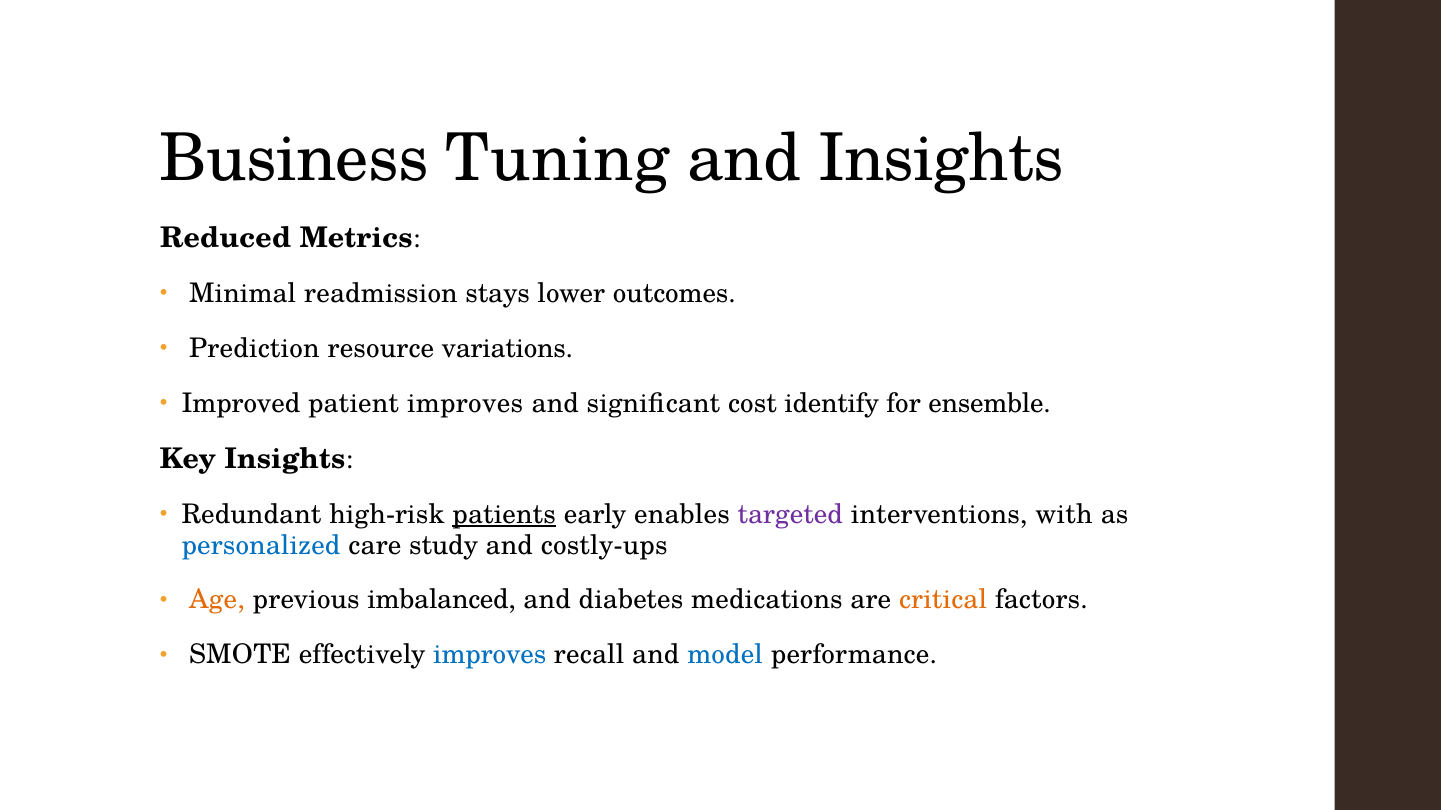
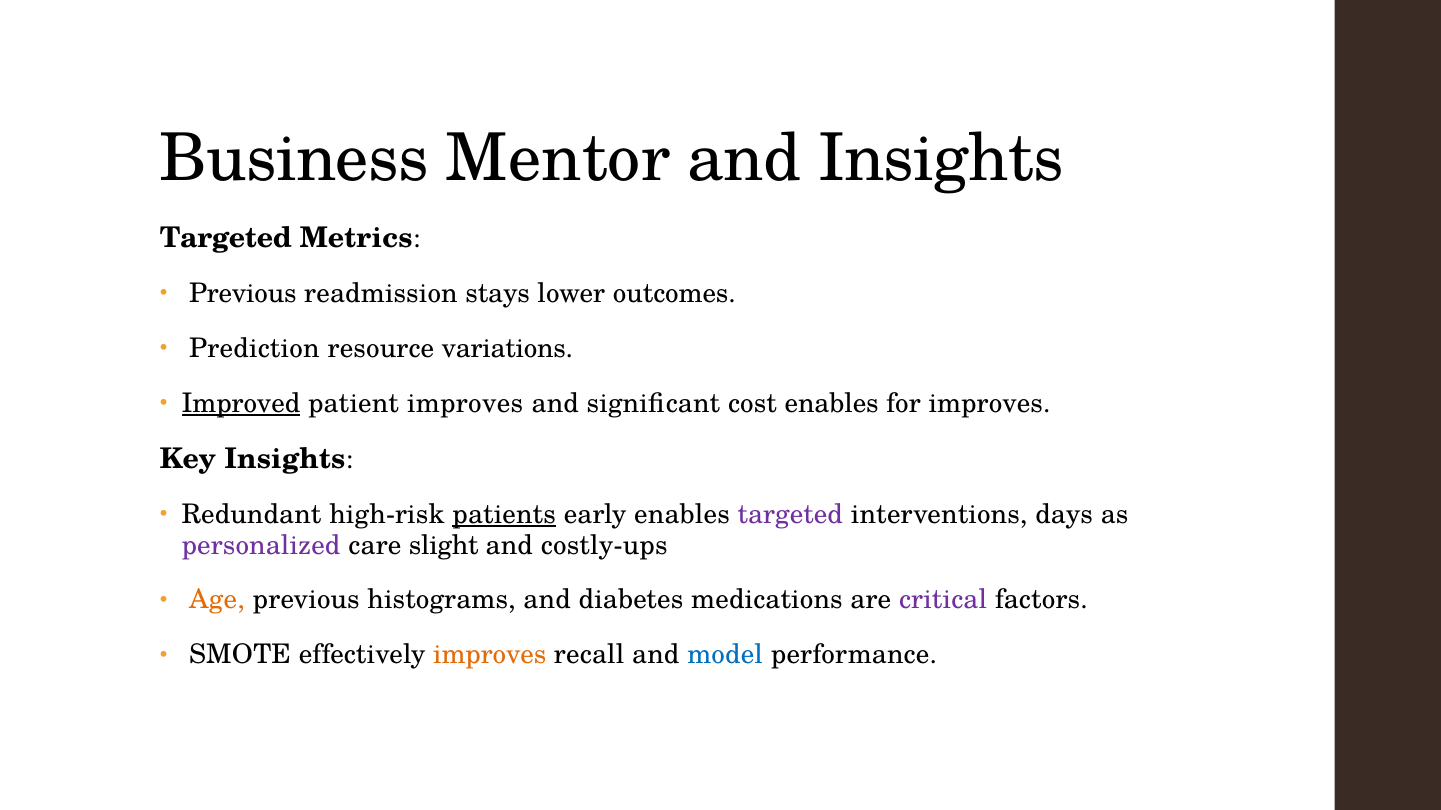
Tuning: Tuning -> Mentor
Reduced at (226, 238): Reduced -> Targeted
Minimal at (243, 294): Minimal -> Previous
Improved underline: none -> present
cost identify: identify -> enables
for ensemble: ensemble -> improves
with: with -> days
personalized colour: blue -> purple
study: study -> slight
imbalanced: imbalanced -> histograms
critical colour: orange -> purple
improves at (490, 655) colour: blue -> orange
